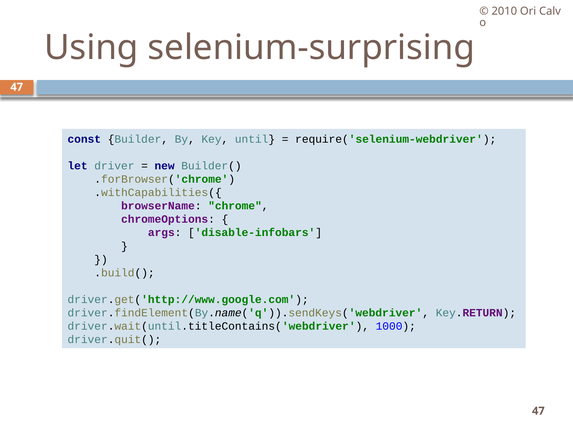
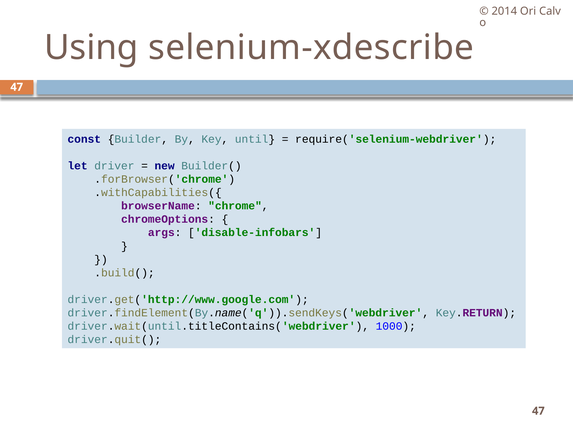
2010: 2010 -> 2014
selenium-surprising: selenium-surprising -> selenium-xdescribe
